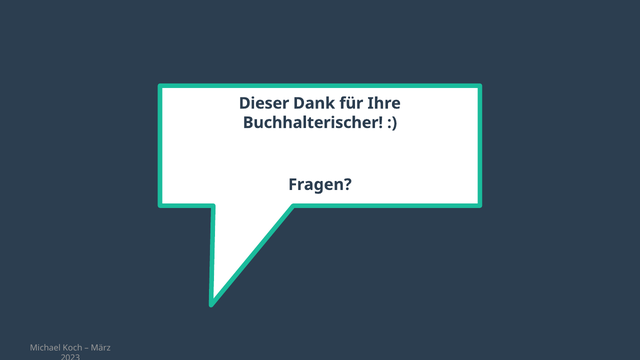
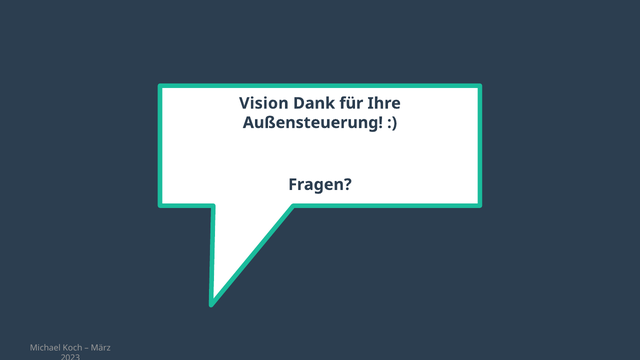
Dieser: Dieser -> Vision
Buchhalterischer: Buchhalterischer -> Außensteuerung
